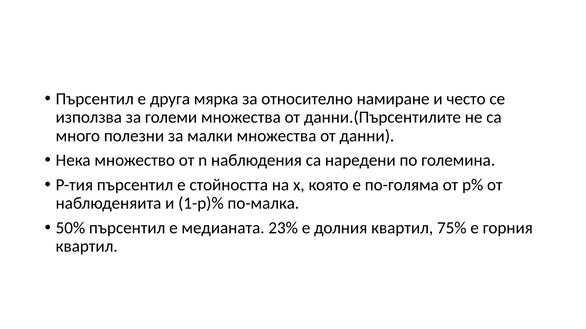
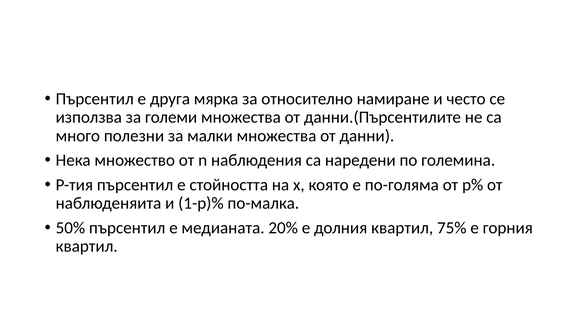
23%: 23% -> 20%
